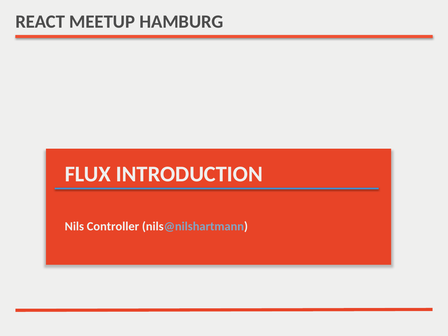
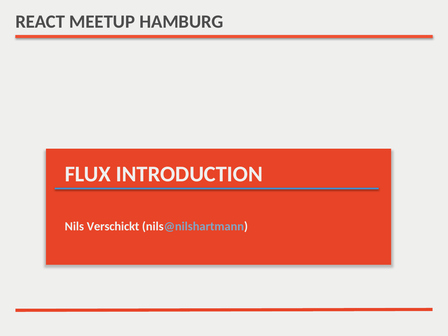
Controller: Controller -> Verschickt
